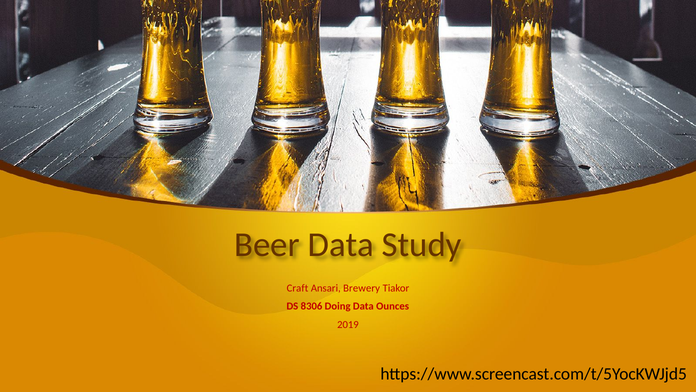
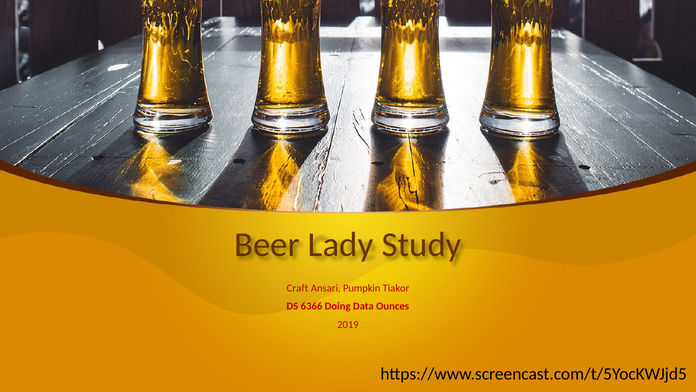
Beer Data: Data -> Lady
Brewery: Brewery -> Pumpkin
8306: 8306 -> 6366
